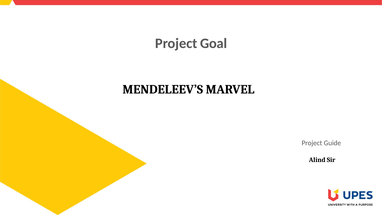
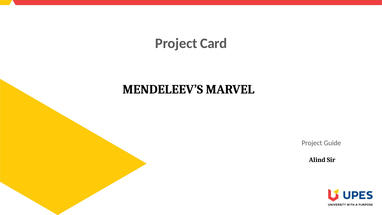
Goal: Goal -> Card
